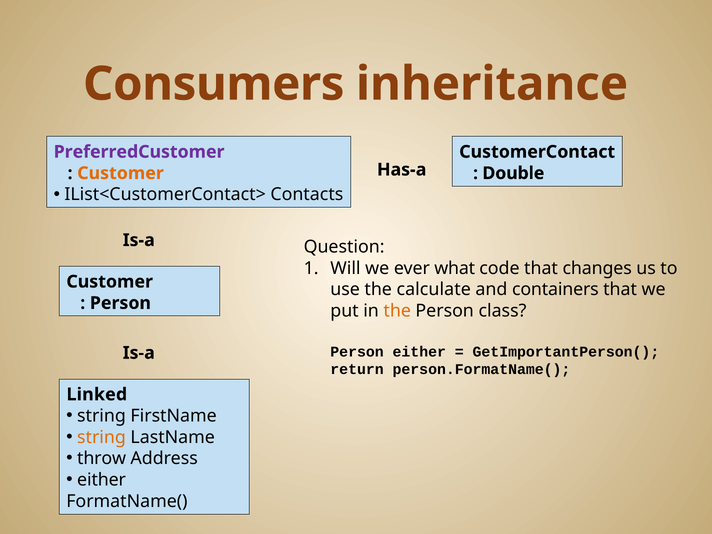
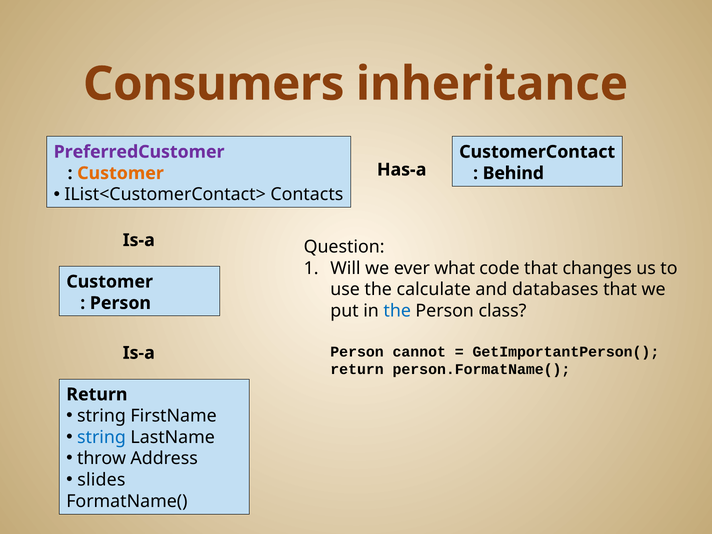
Double: Double -> Behind
containers: containers -> databases
the at (397, 311) colour: orange -> blue
Person either: either -> cannot
Linked at (97, 394): Linked -> Return
string at (101, 437) colour: orange -> blue
either at (102, 480): either -> slides
